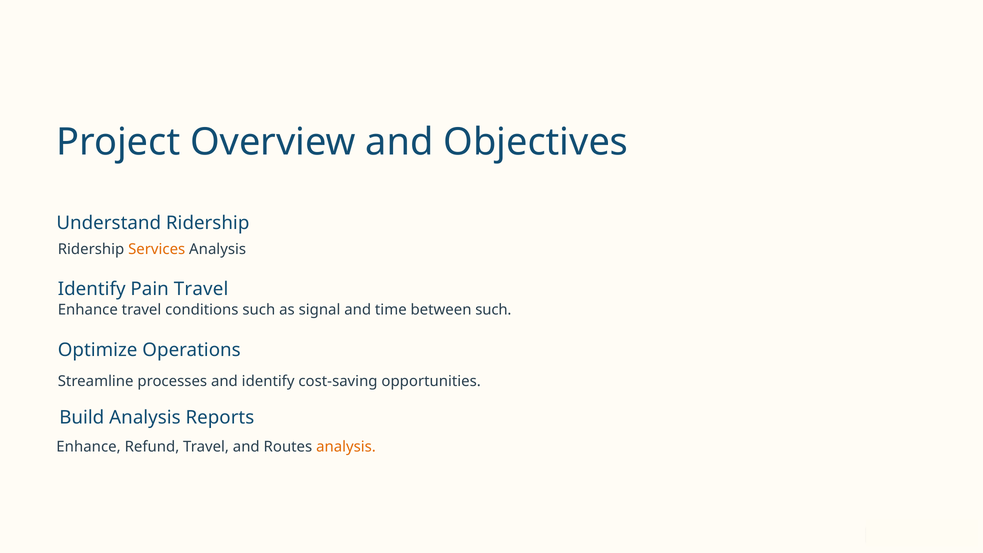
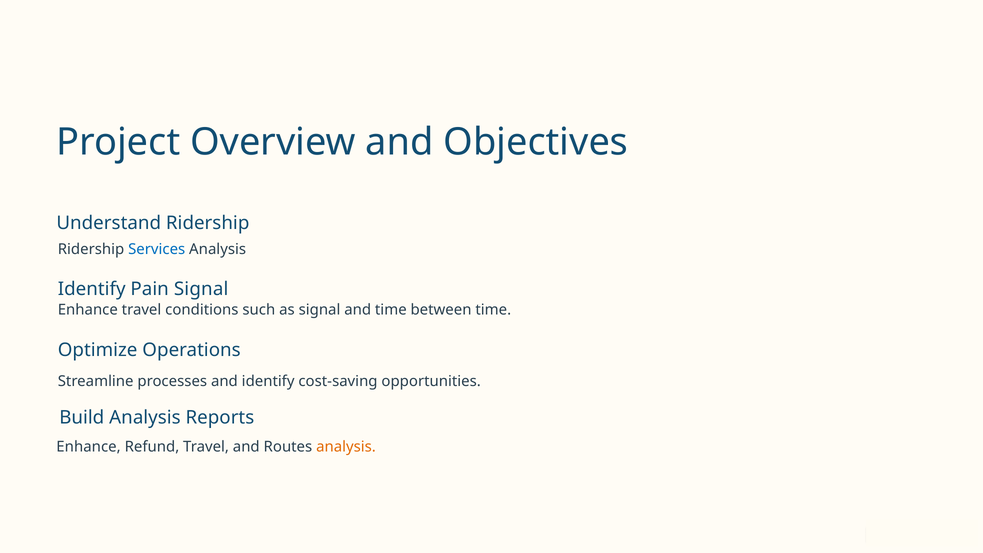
Services colour: orange -> blue
Pain Travel: Travel -> Signal
between such: such -> time
